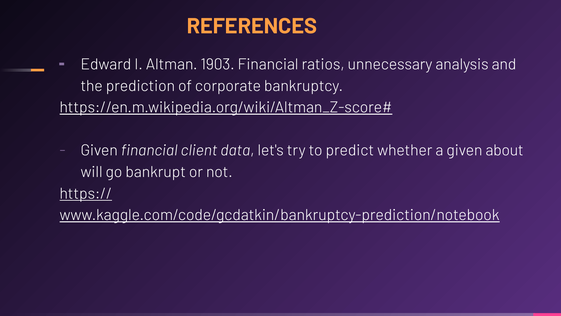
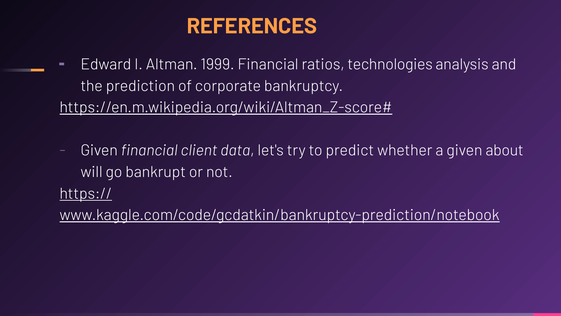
1903: 1903 -> 1999
unnecessary: unnecessary -> technologies
